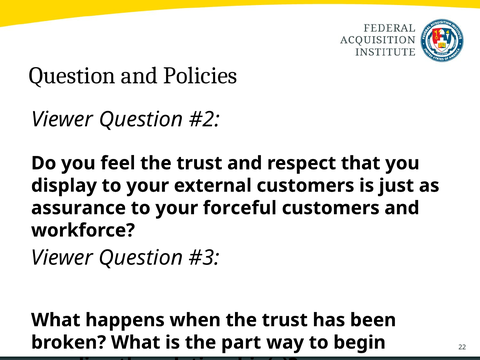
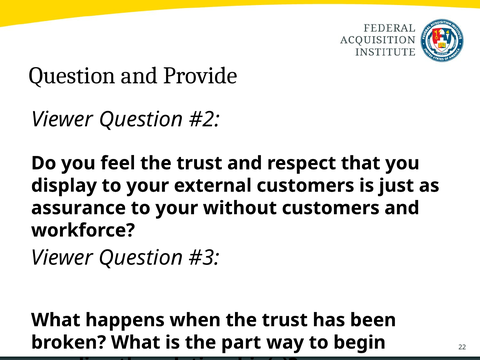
Policies: Policies -> Provide
forceful: forceful -> without
